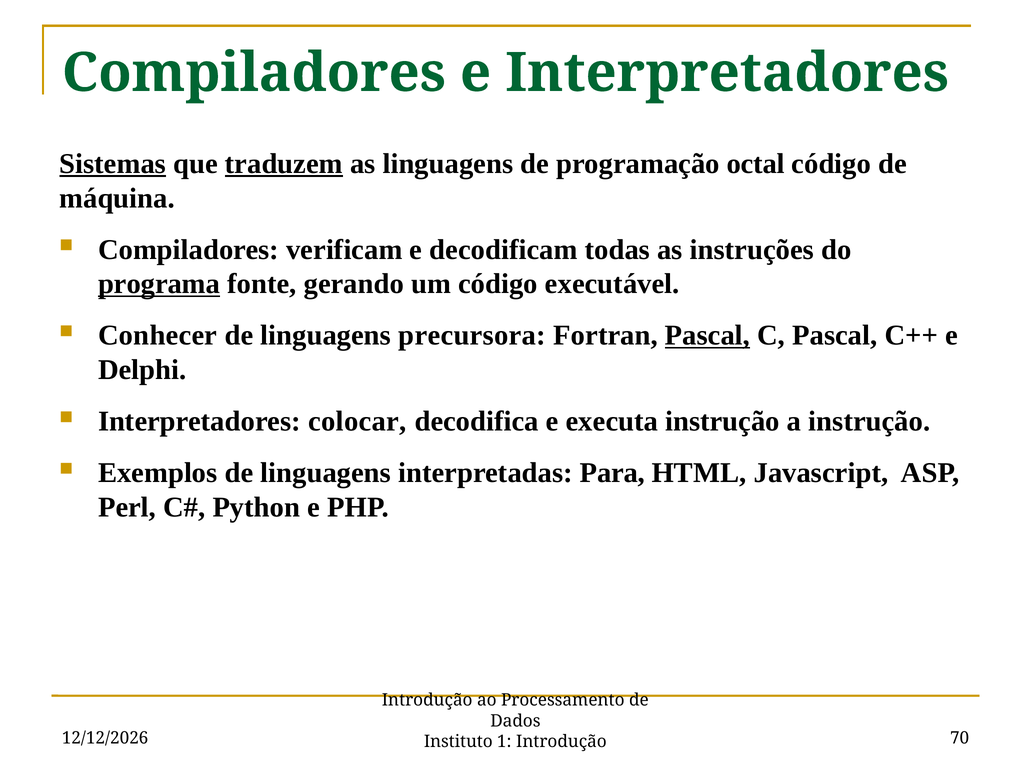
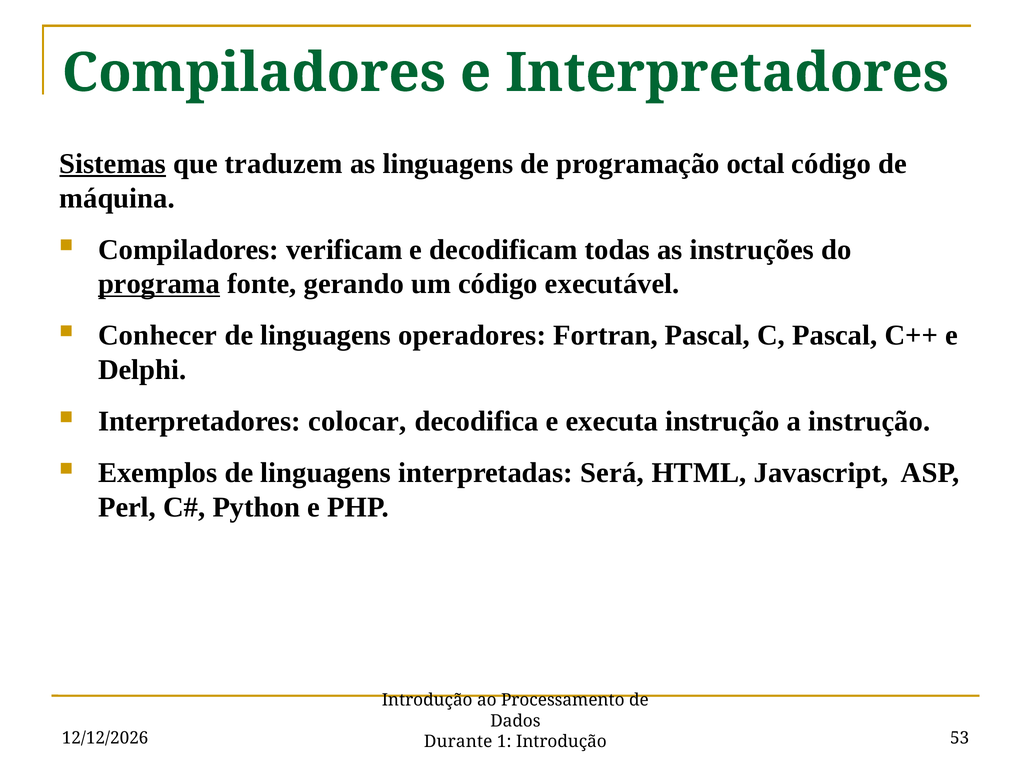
traduzem underline: present -> none
precursora: precursora -> operadores
Pascal at (708, 336) underline: present -> none
Para: Para -> Será
Instituto: Instituto -> Durante
70: 70 -> 53
